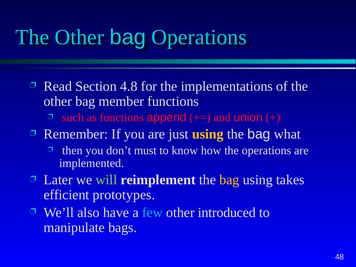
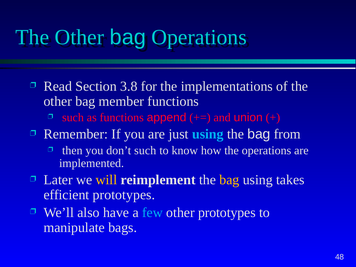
4.8: 4.8 -> 3.8
using at (208, 134) colour: yellow -> light blue
what: what -> from
don’t must: must -> such
will colour: light green -> yellow
other introduced: introduced -> prototypes
